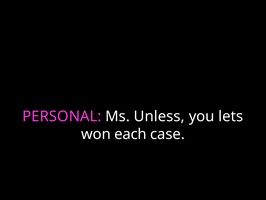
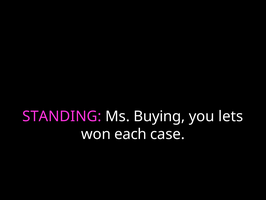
PERSONAL: PERSONAL -> STANDING
Unless: Unless -> Buying
